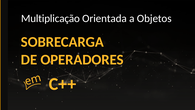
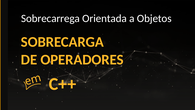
Multiplicação: Multiplicação -> Sobrecarrega
